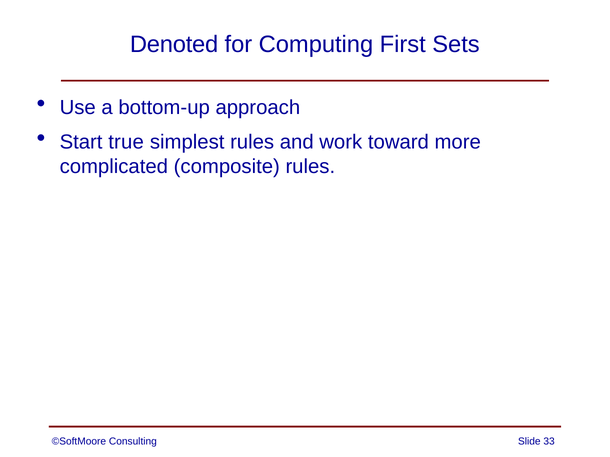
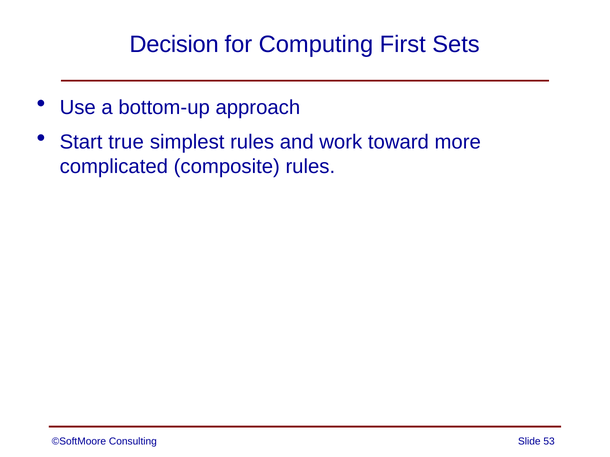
Denoted: Denoted -> Decision
33: 33 -> 53
